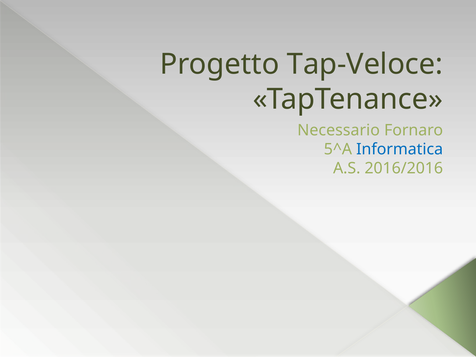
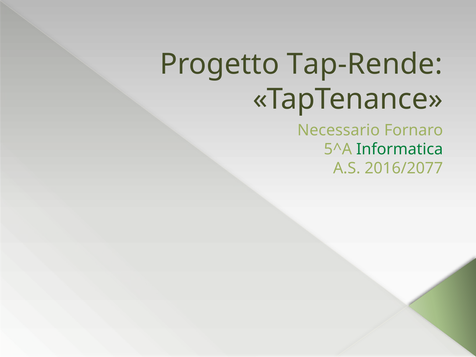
Tap-Veloce: Tap-Veloce -> Tap-Rende
Informatica colour: blue -> green
2016/2016: 2016/2016 -> 2016/2077
